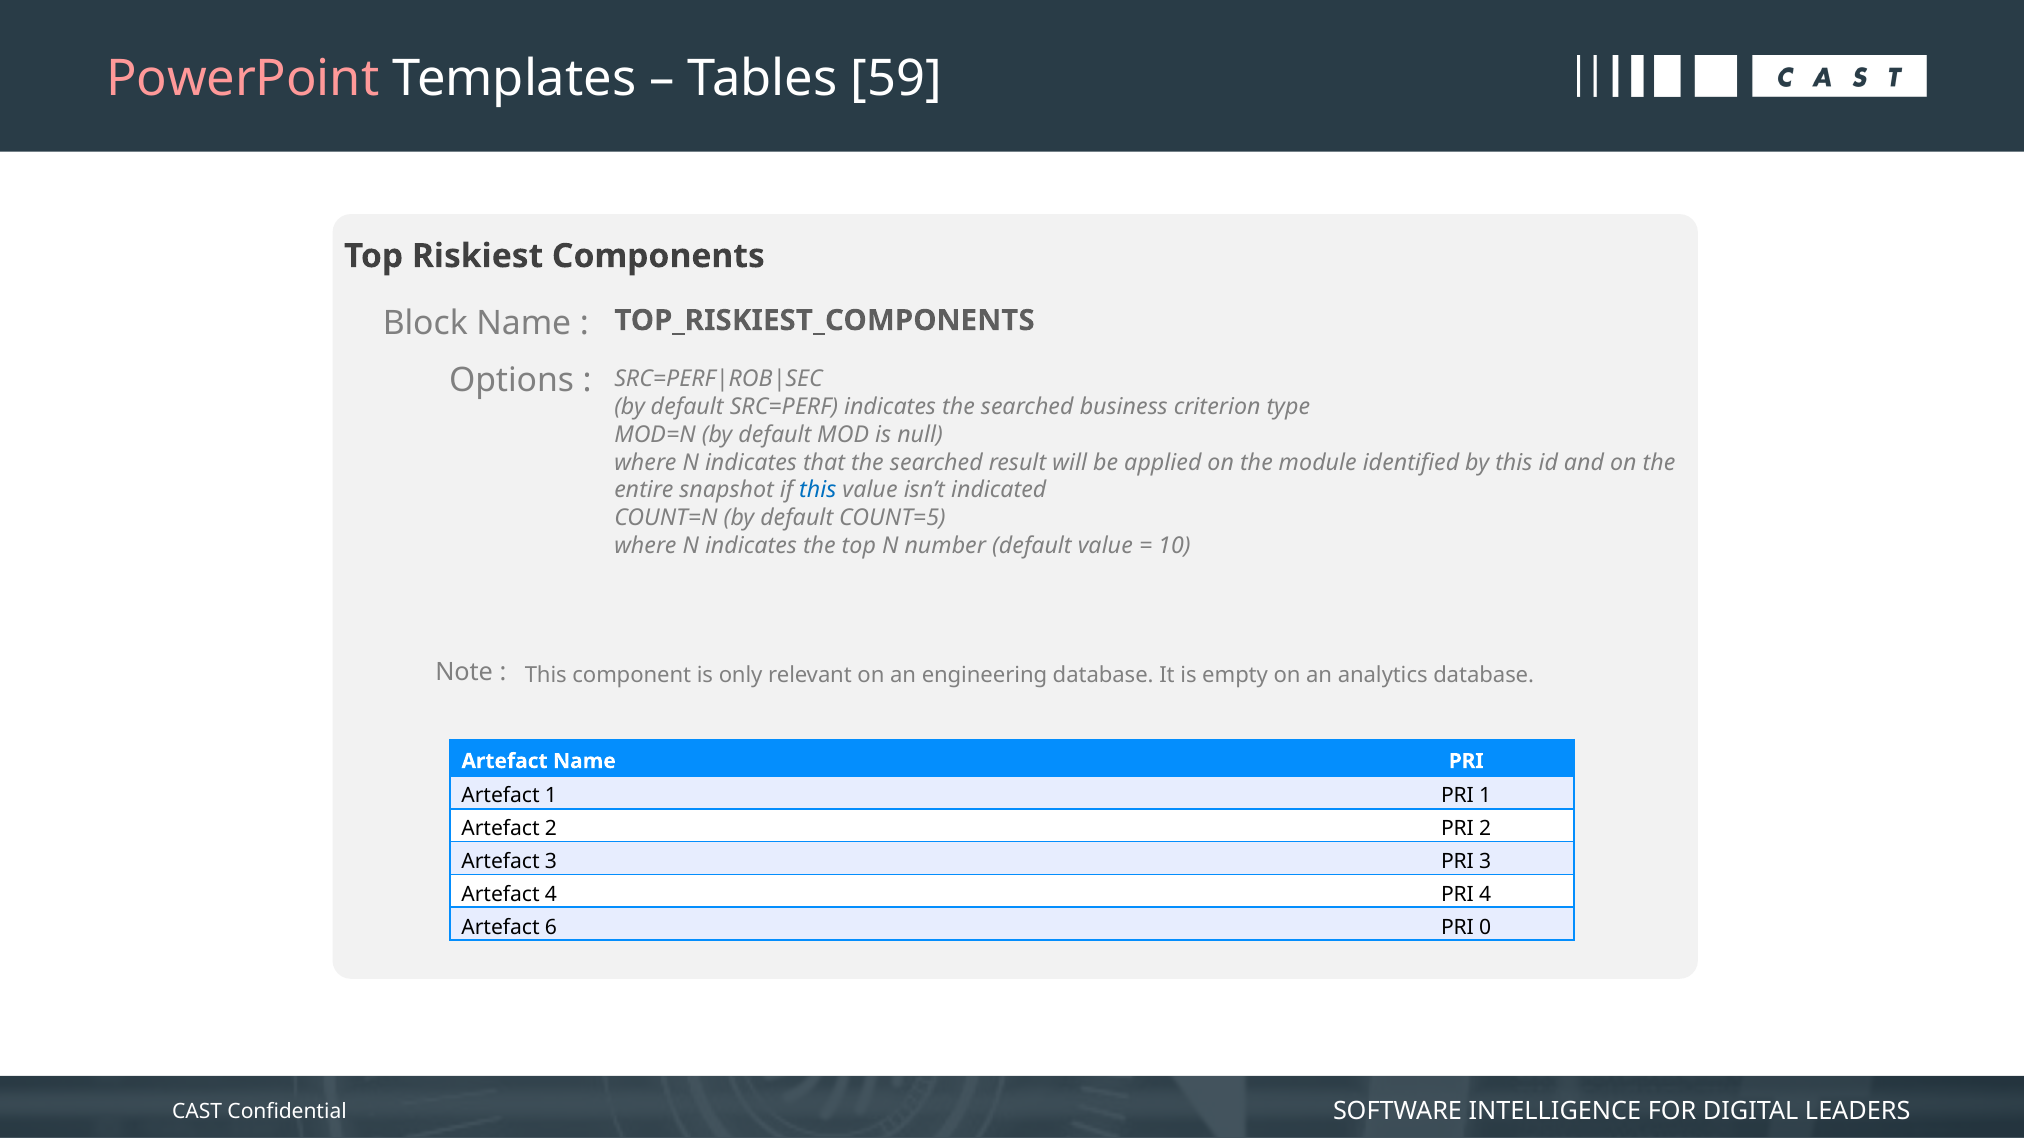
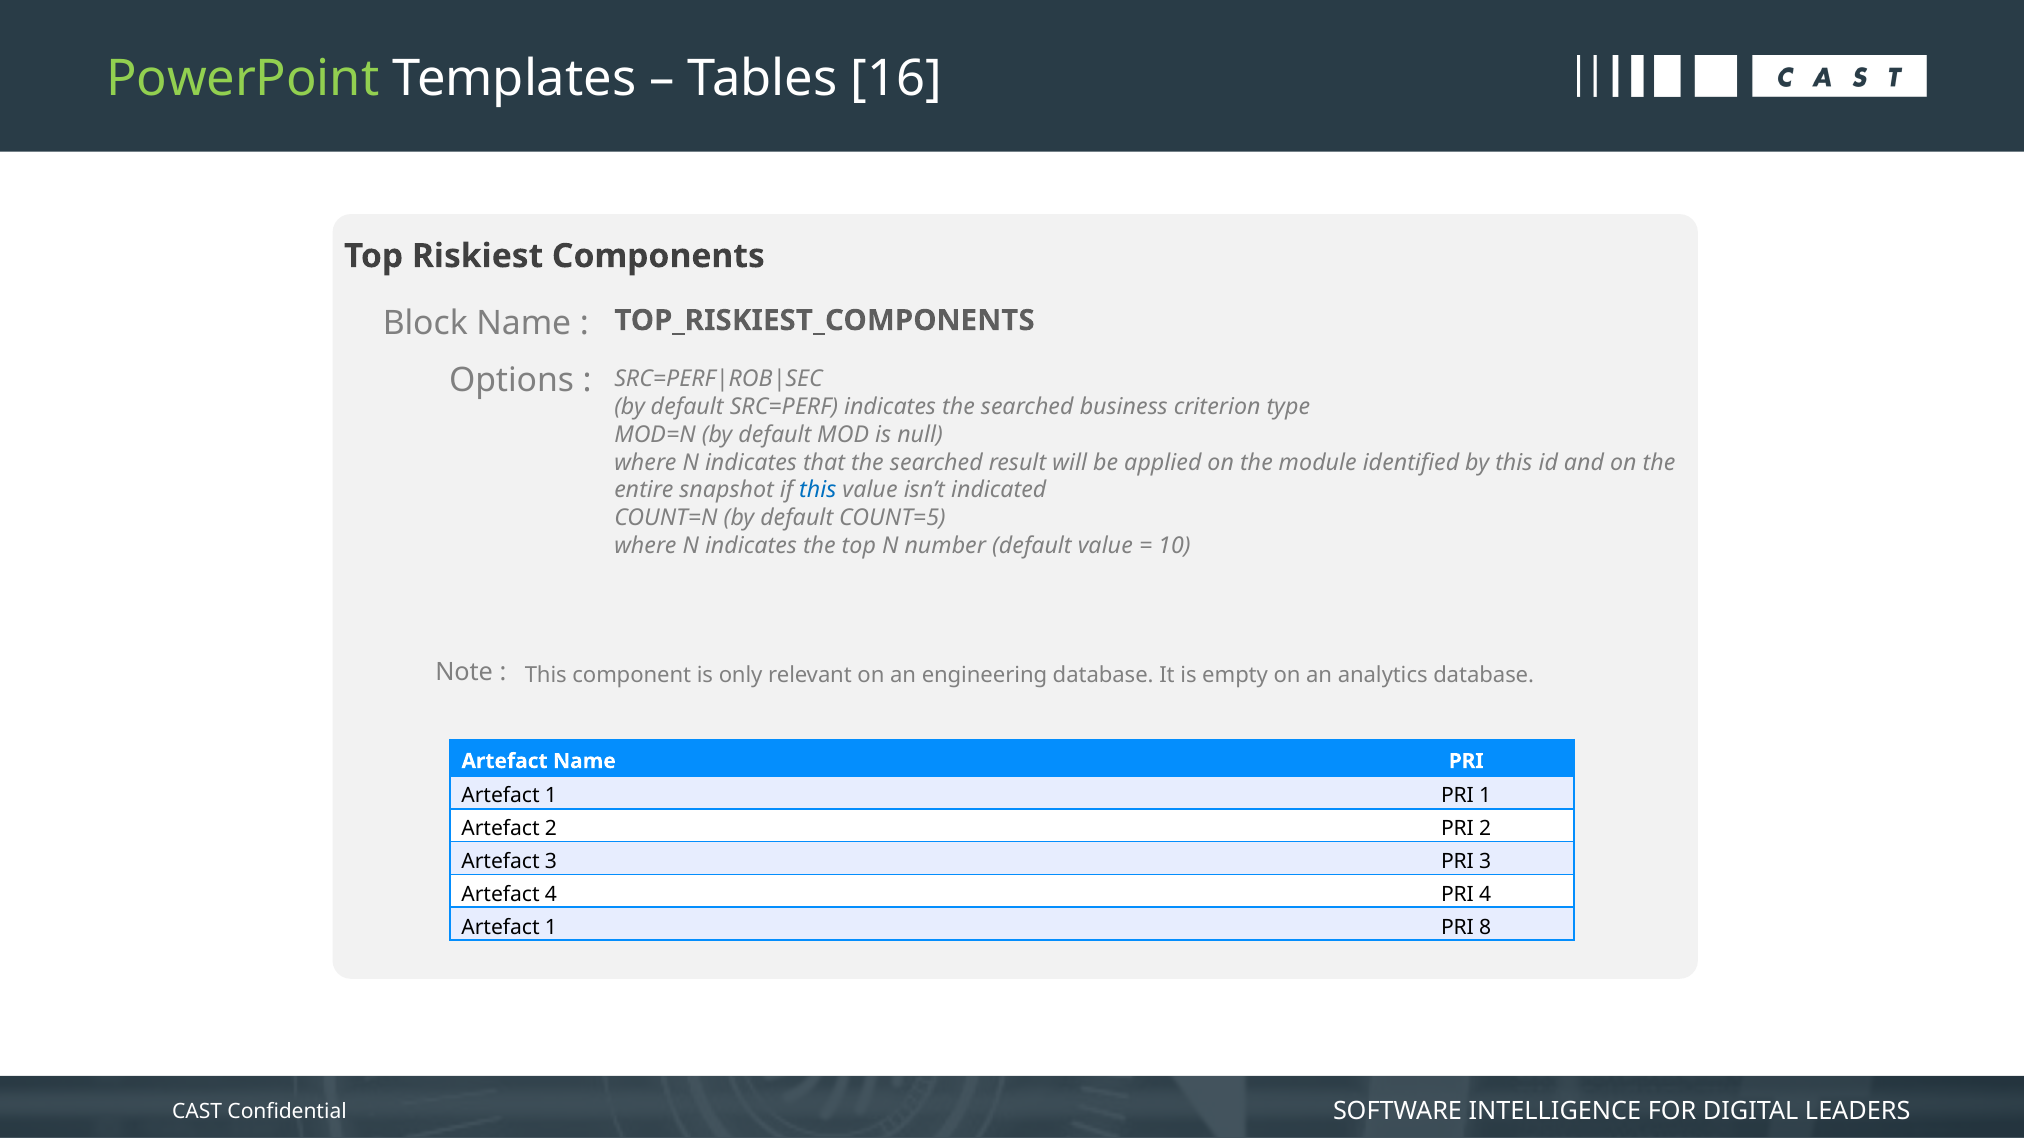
PowerPoint colour: pink -> light green
59: 59 -> 16
6 at (551, 928): 6 -> 1
0: 0 -> 8
